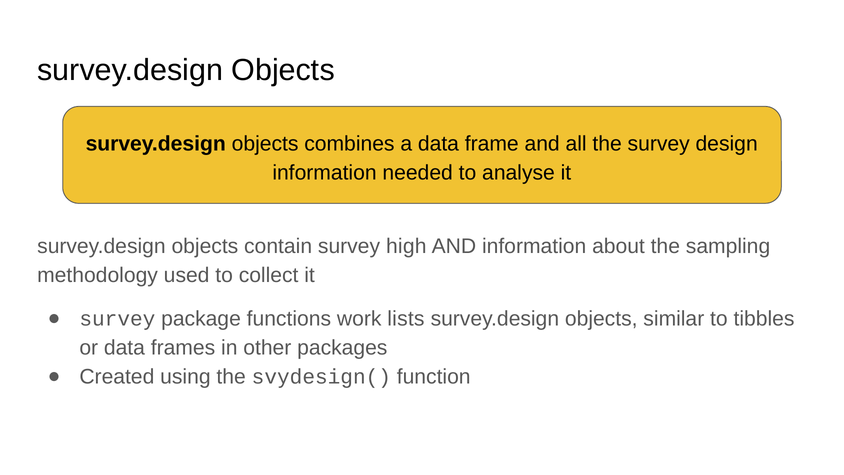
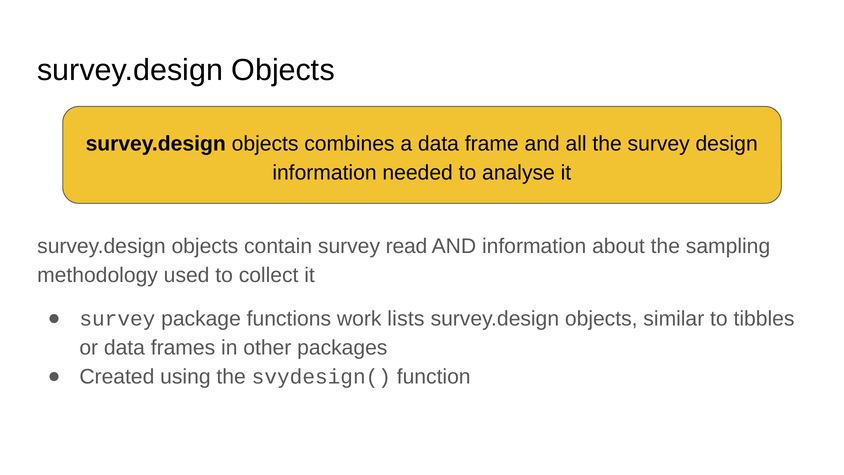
high: high -> read
